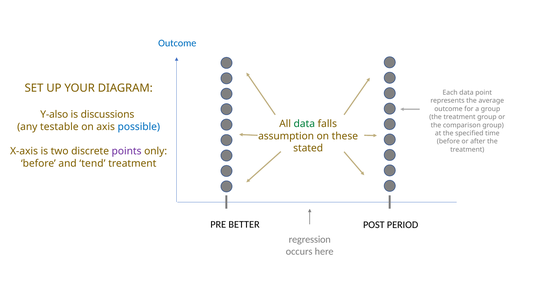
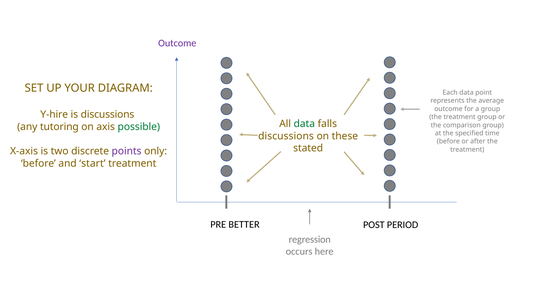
Outcome at (177, 43) colour: blue -> purple
Y-also: Y-also -> Y-hire
testable: testable -> tutoring
possible colour: blue -> green
assumption at (286, 136): assumption -> discussions
tend: tend -> start
